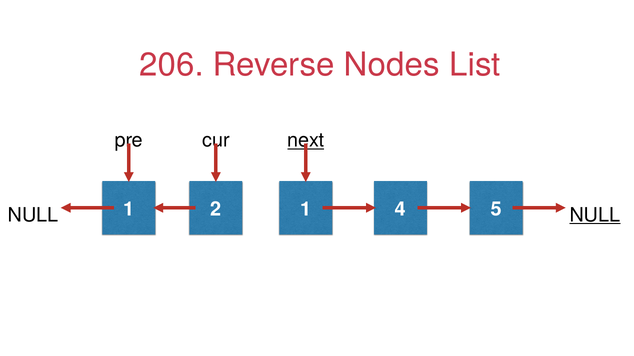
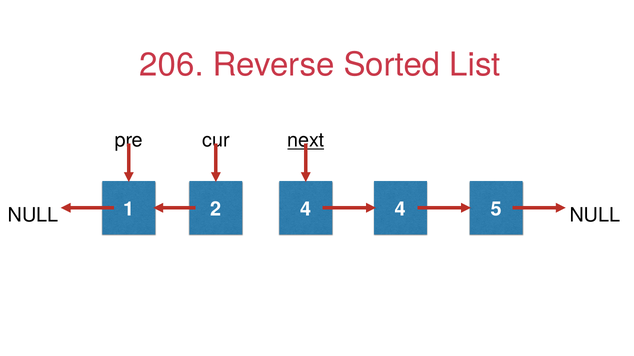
Nodes: Nodes -> Sorted
2 1: 1 -> 4
NULL at (595, 215) underline: present -> none
